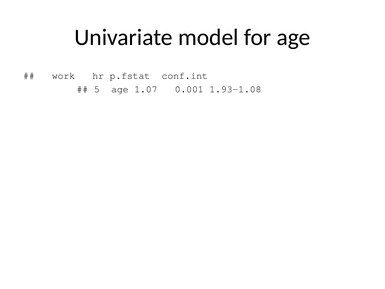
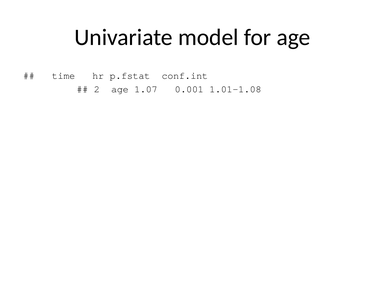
work: work -> time
5: 5 -> 2
1.93-1.08: 1.93-1.08 -> 1.01-1.08
